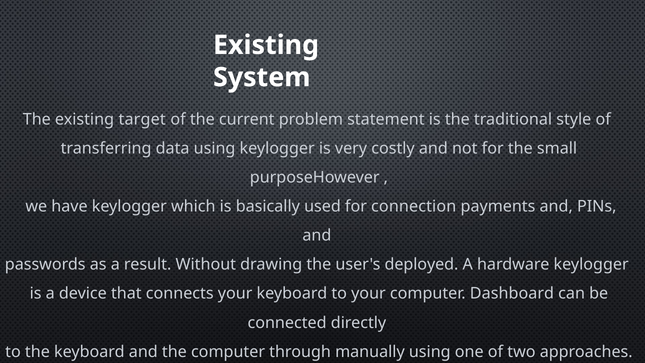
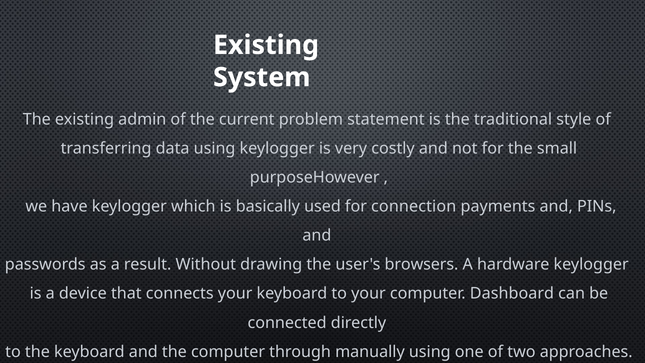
target: target -> admin
deployed: deployed -> browsers
